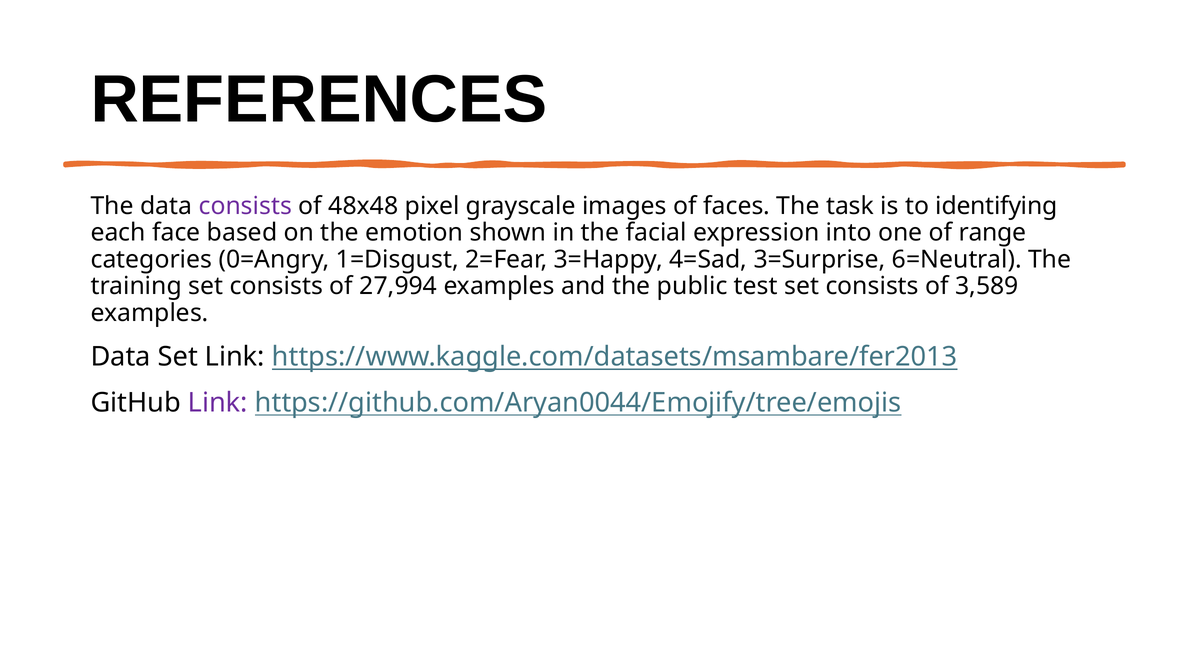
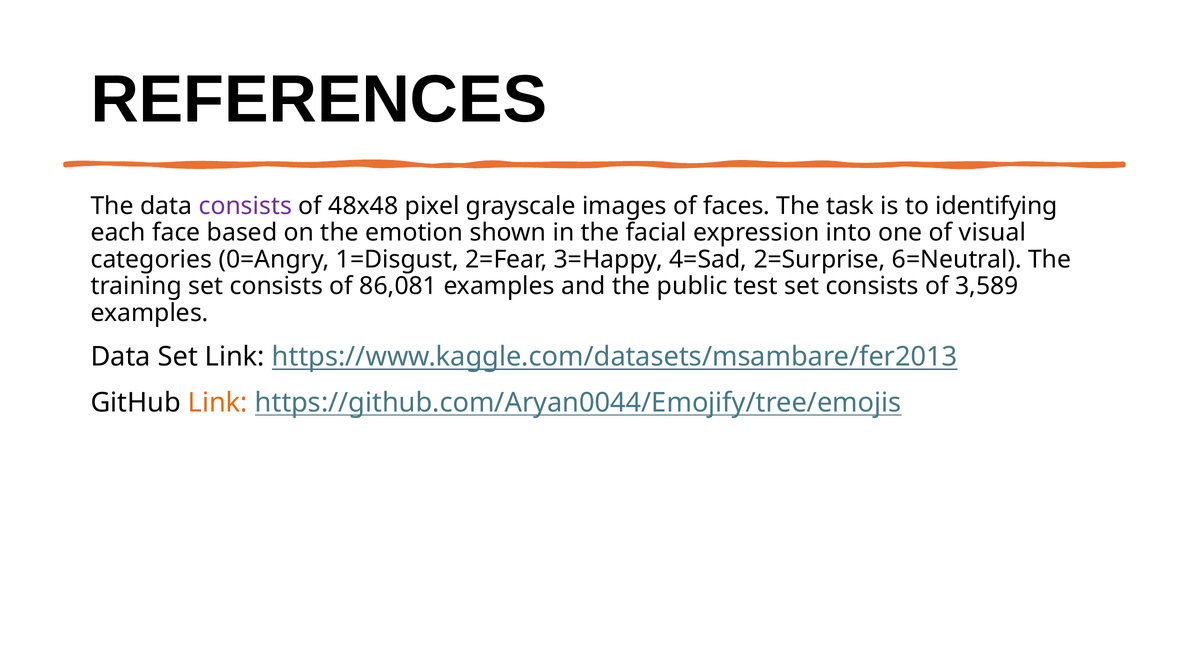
range: range -> visual
3=Surprise: 3=Surprise -> 2=Surprise
27,994: 27,994 -> 86,081
Link at (218, 403) colour: purple -> orange
